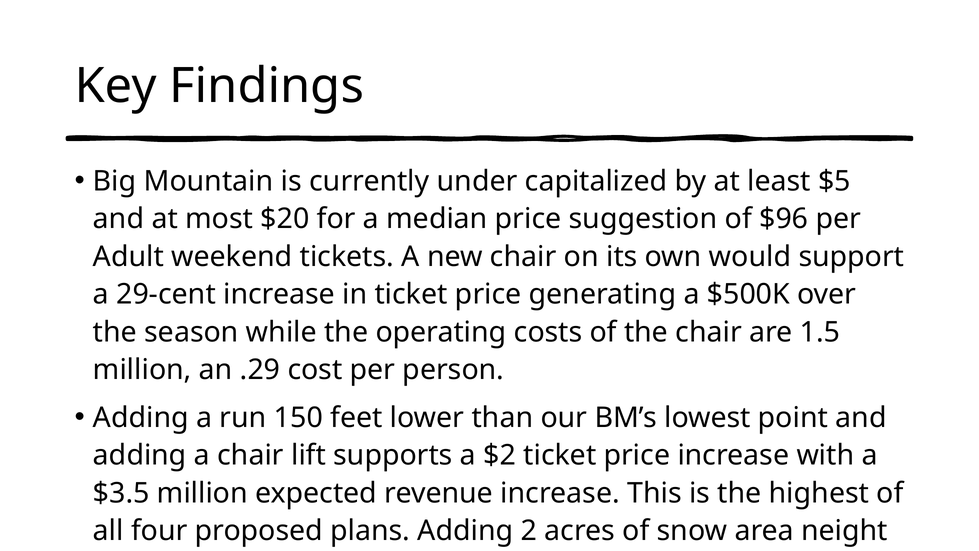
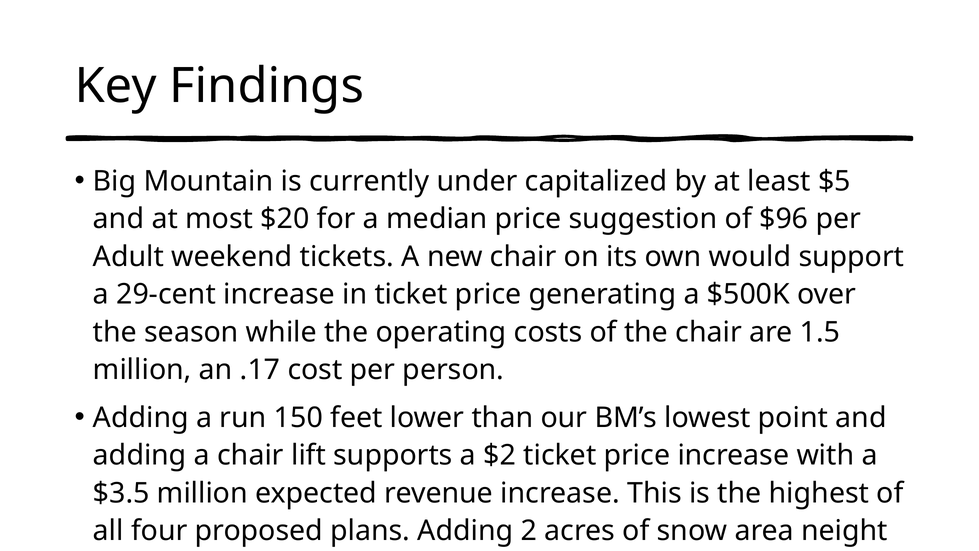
.29: .29 -> .17
